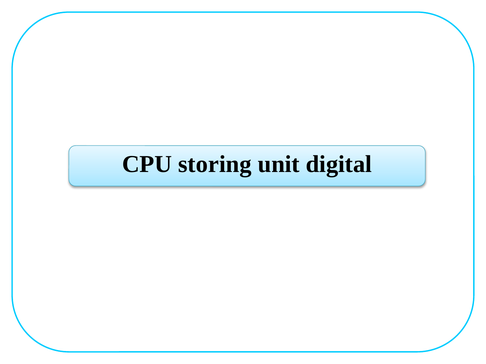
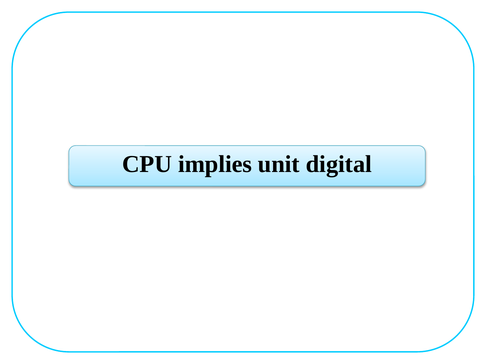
storing: storing -> implies
